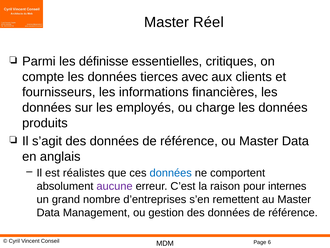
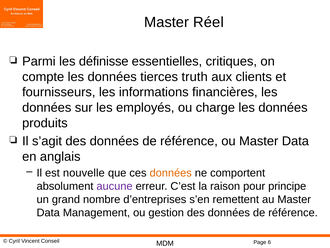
avec: avec -> truth
réalistes: réalistes -> nouvelle
données at (171, 173) colour: blue -> orange
internes: internes -> principe
